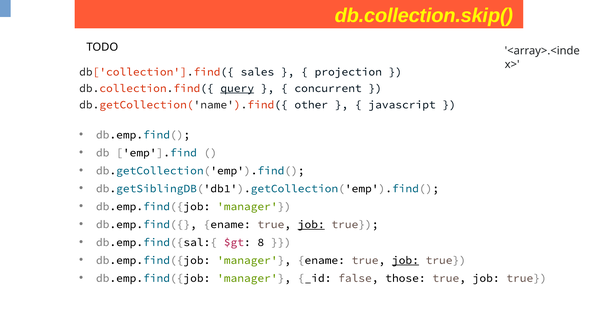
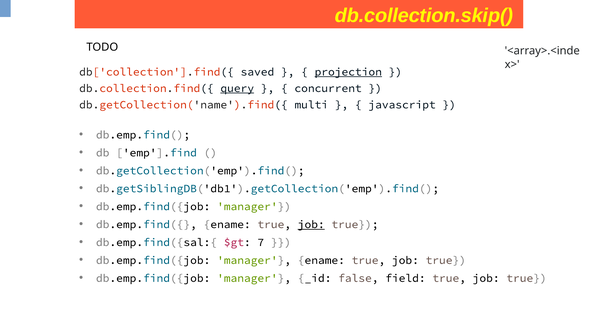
sales: sales -> saved
projection underline: none -> present
other: other -> multi
8: 8 -> 7
job at (405, 261) underline: present -> none
those: those -> field
